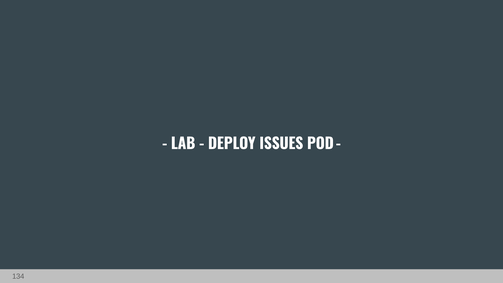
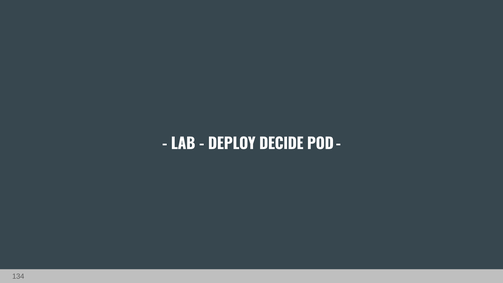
ISSUES: ISSUES -> DECIDE
